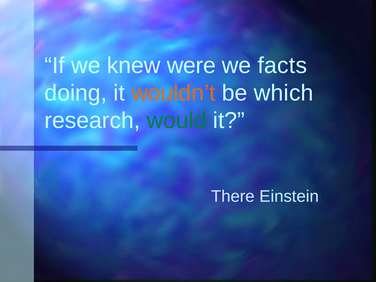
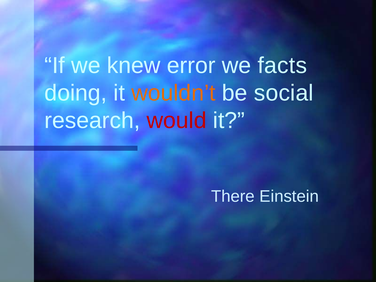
were: were -> error
which: which -> social
would colour: green -> red
